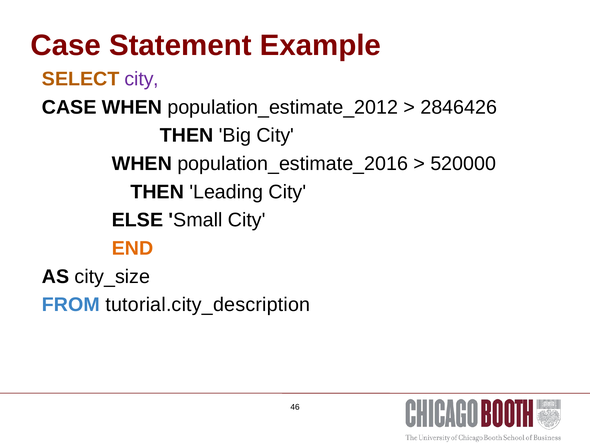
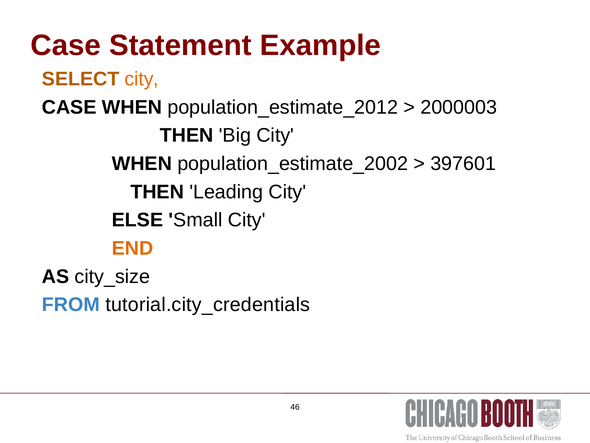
city at (142, 79) colour: purple -> orange
2846426: 2846426 -> 2000003
population_estimate_2016: population_estimate_2016 -> population_estimate_2002
520000: 520000 -> 397601
tutorial.city_description: tutorial.city_description -> tutorial.city_credentials
